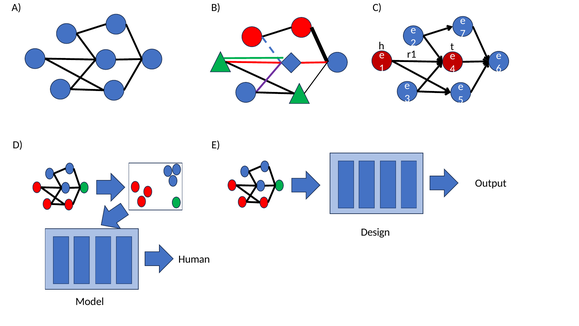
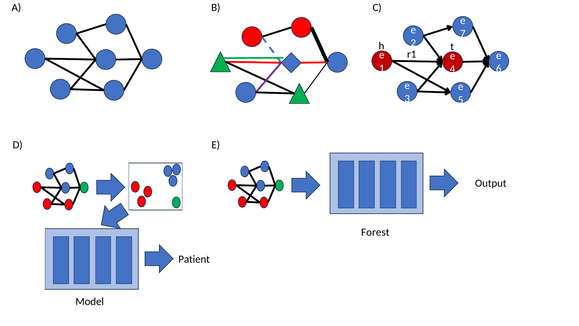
Design: Design -> Forest
Human: Human -> Patient
